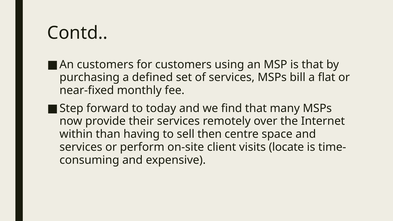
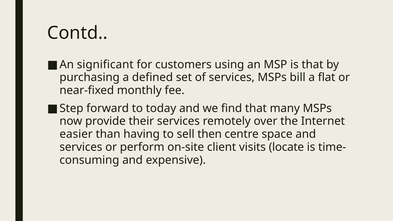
An customers: customers -> significant
within: within -> easier
